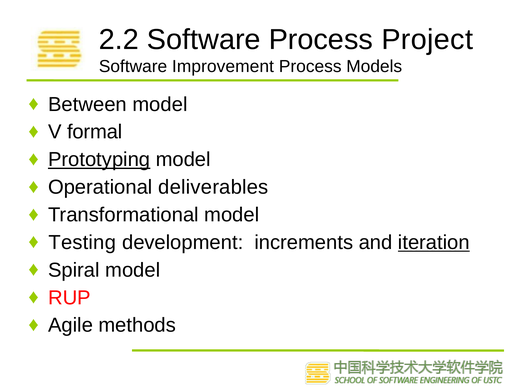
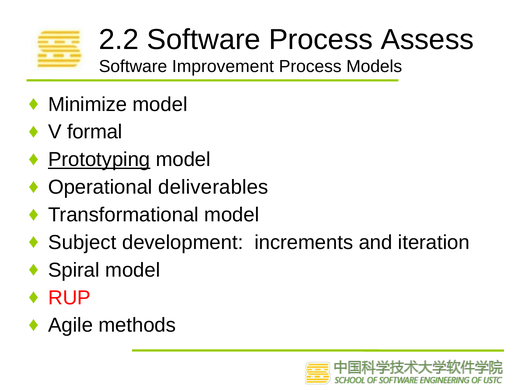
Project: Project -> Assess
Between: Between -> Minimize
Testing: Testing -> Subject
iteration underline: present -> none
